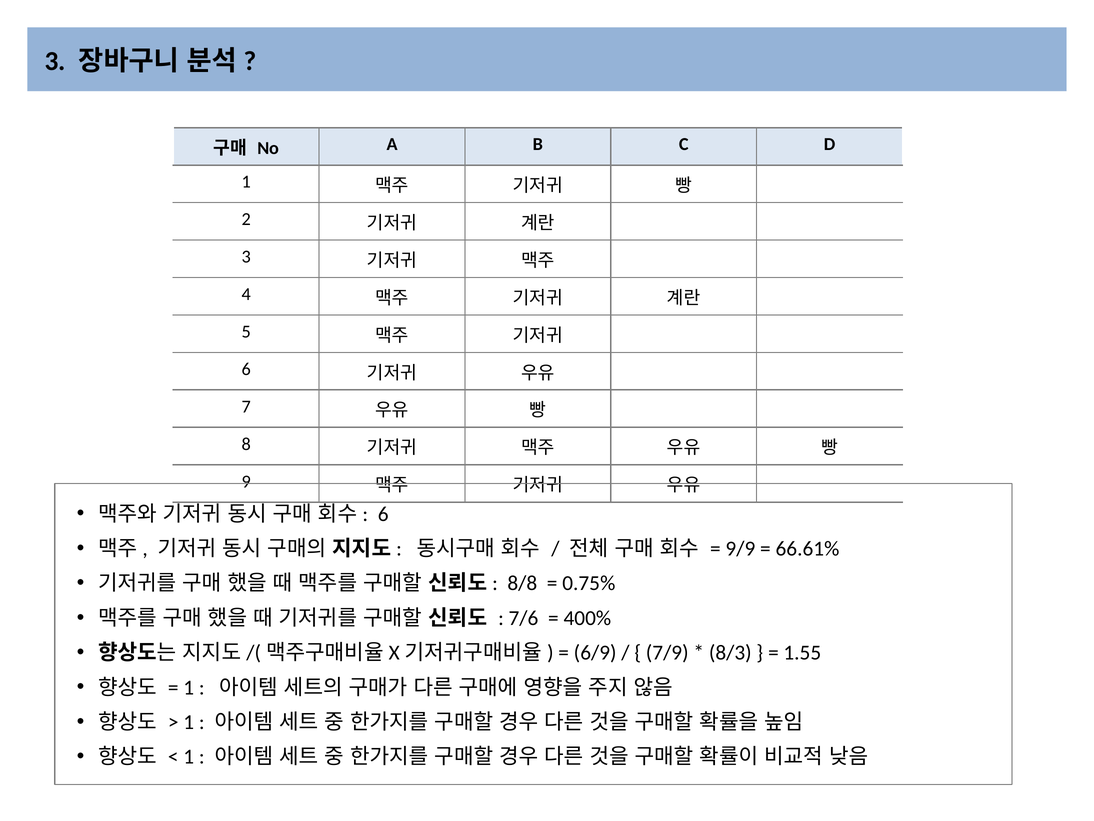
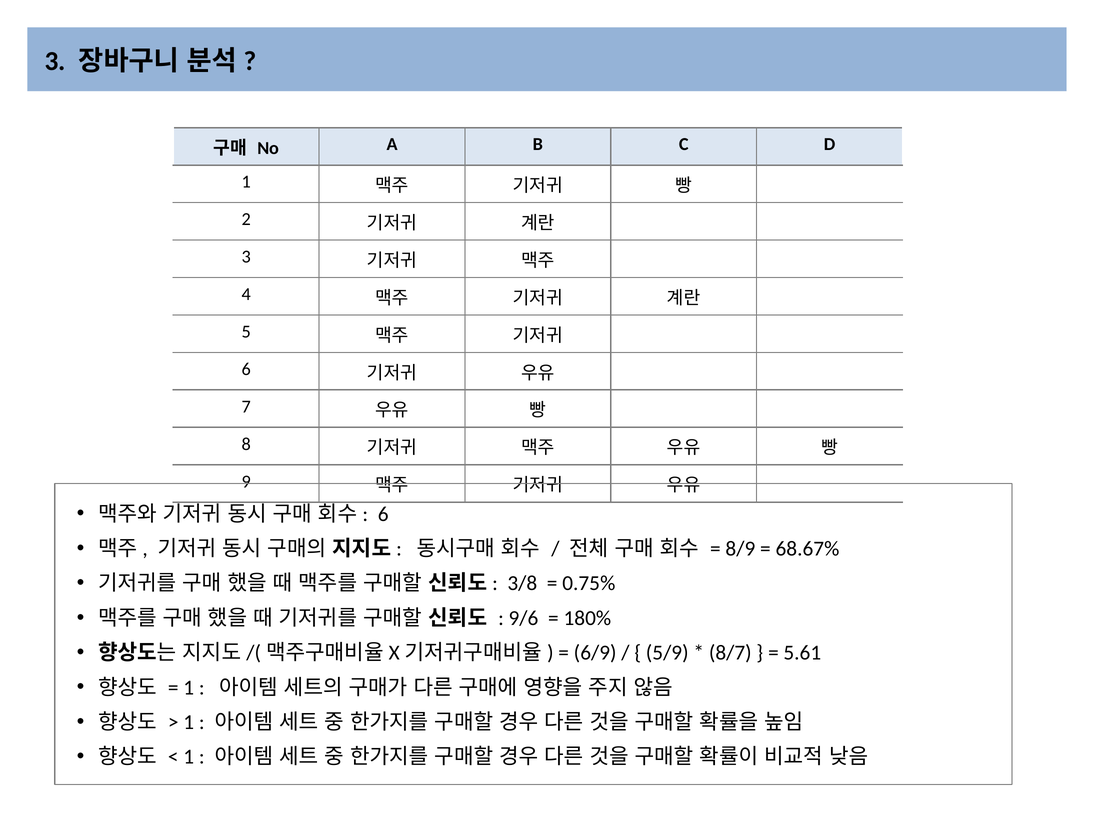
9/9: 9/9 -> 8/9
66.61%: 66.61% -> 68.67%
8/8: 8/8 -> 3/8
7/6: 7/6 -> 9/6
400%: 400% -> 180%
7/9: 7/9 -> 5/9
8/3: 8/3 -> 8/7
1.55: 1.55 -> 5.61
